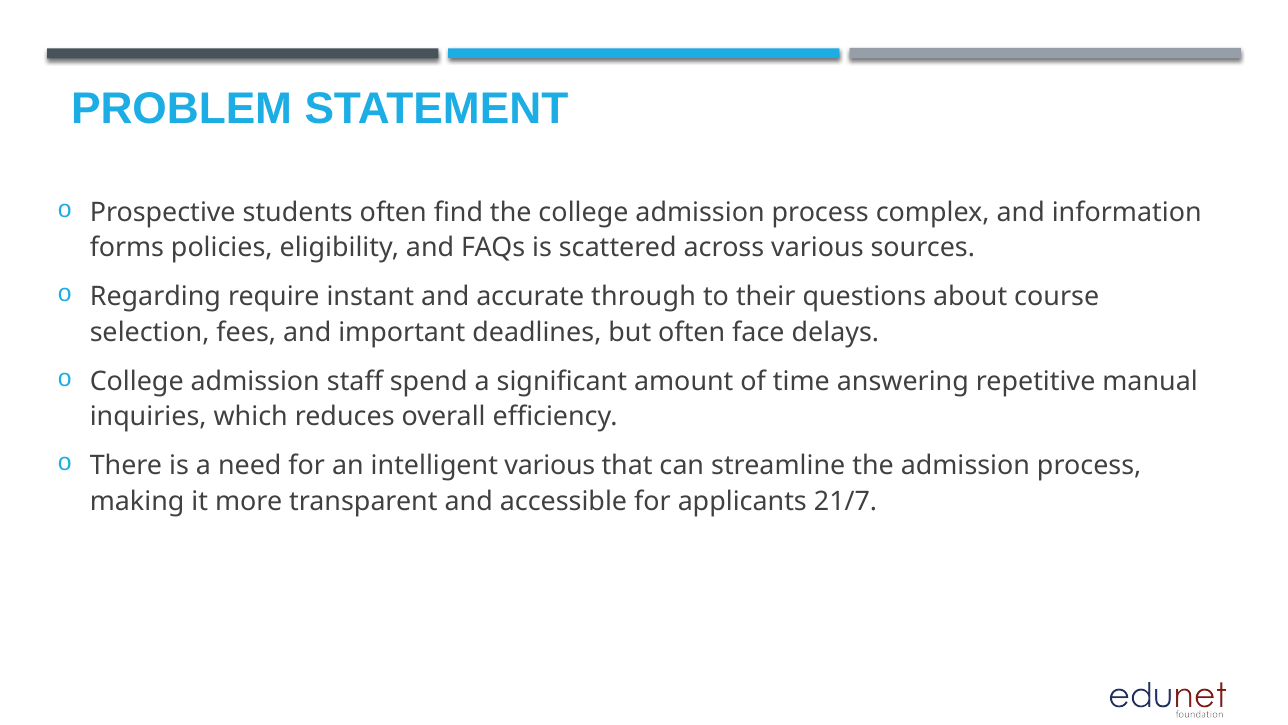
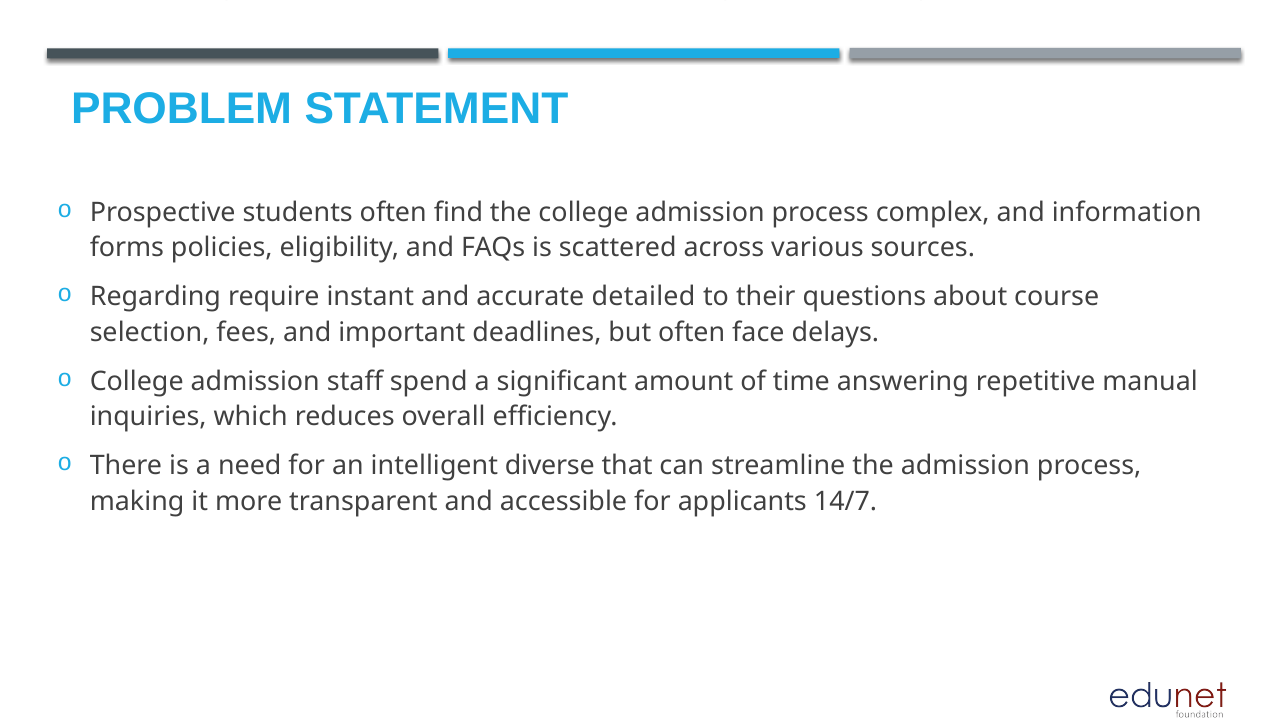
through: through -> detailed
intelligent various: various -> diverse
21/7: 21/7 -> 14/7
